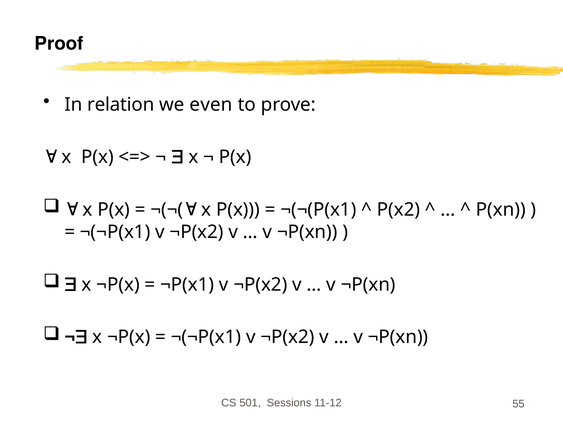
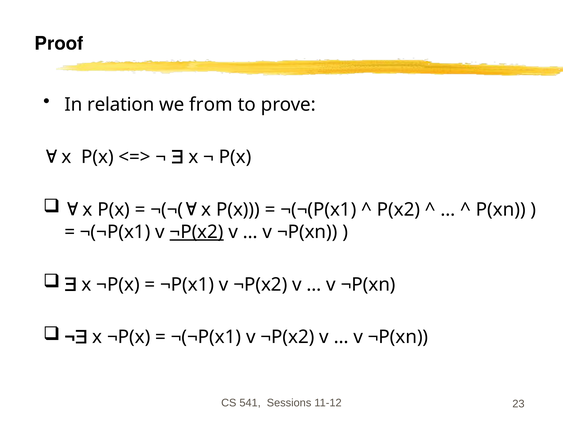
even: even -> from
¬P(x2 at (197, 232) underline: none -> present
501: 501 -> 541
55: 55 -> 23
